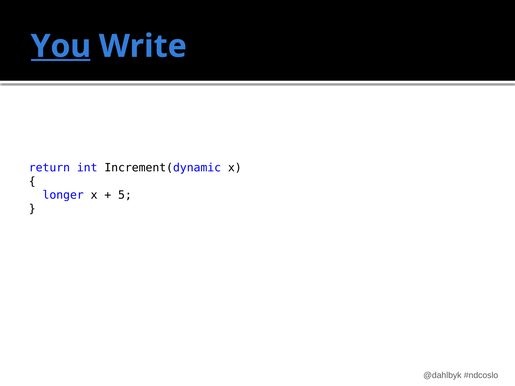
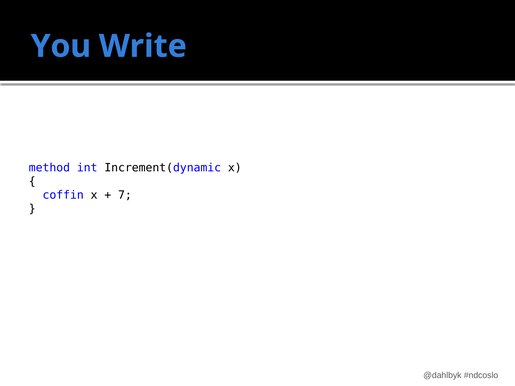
You underline: present -> none
return: return -> method
longer: longer -> coffin
5: 5 -> 7
